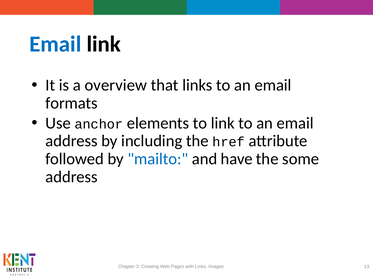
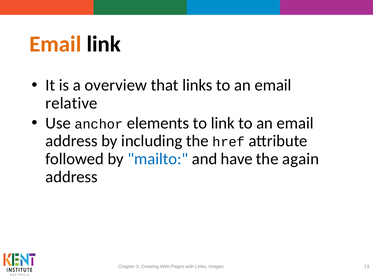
Email at (55, 44) colour: blue -> orange
formats: formats -> relative
some: some -> again
